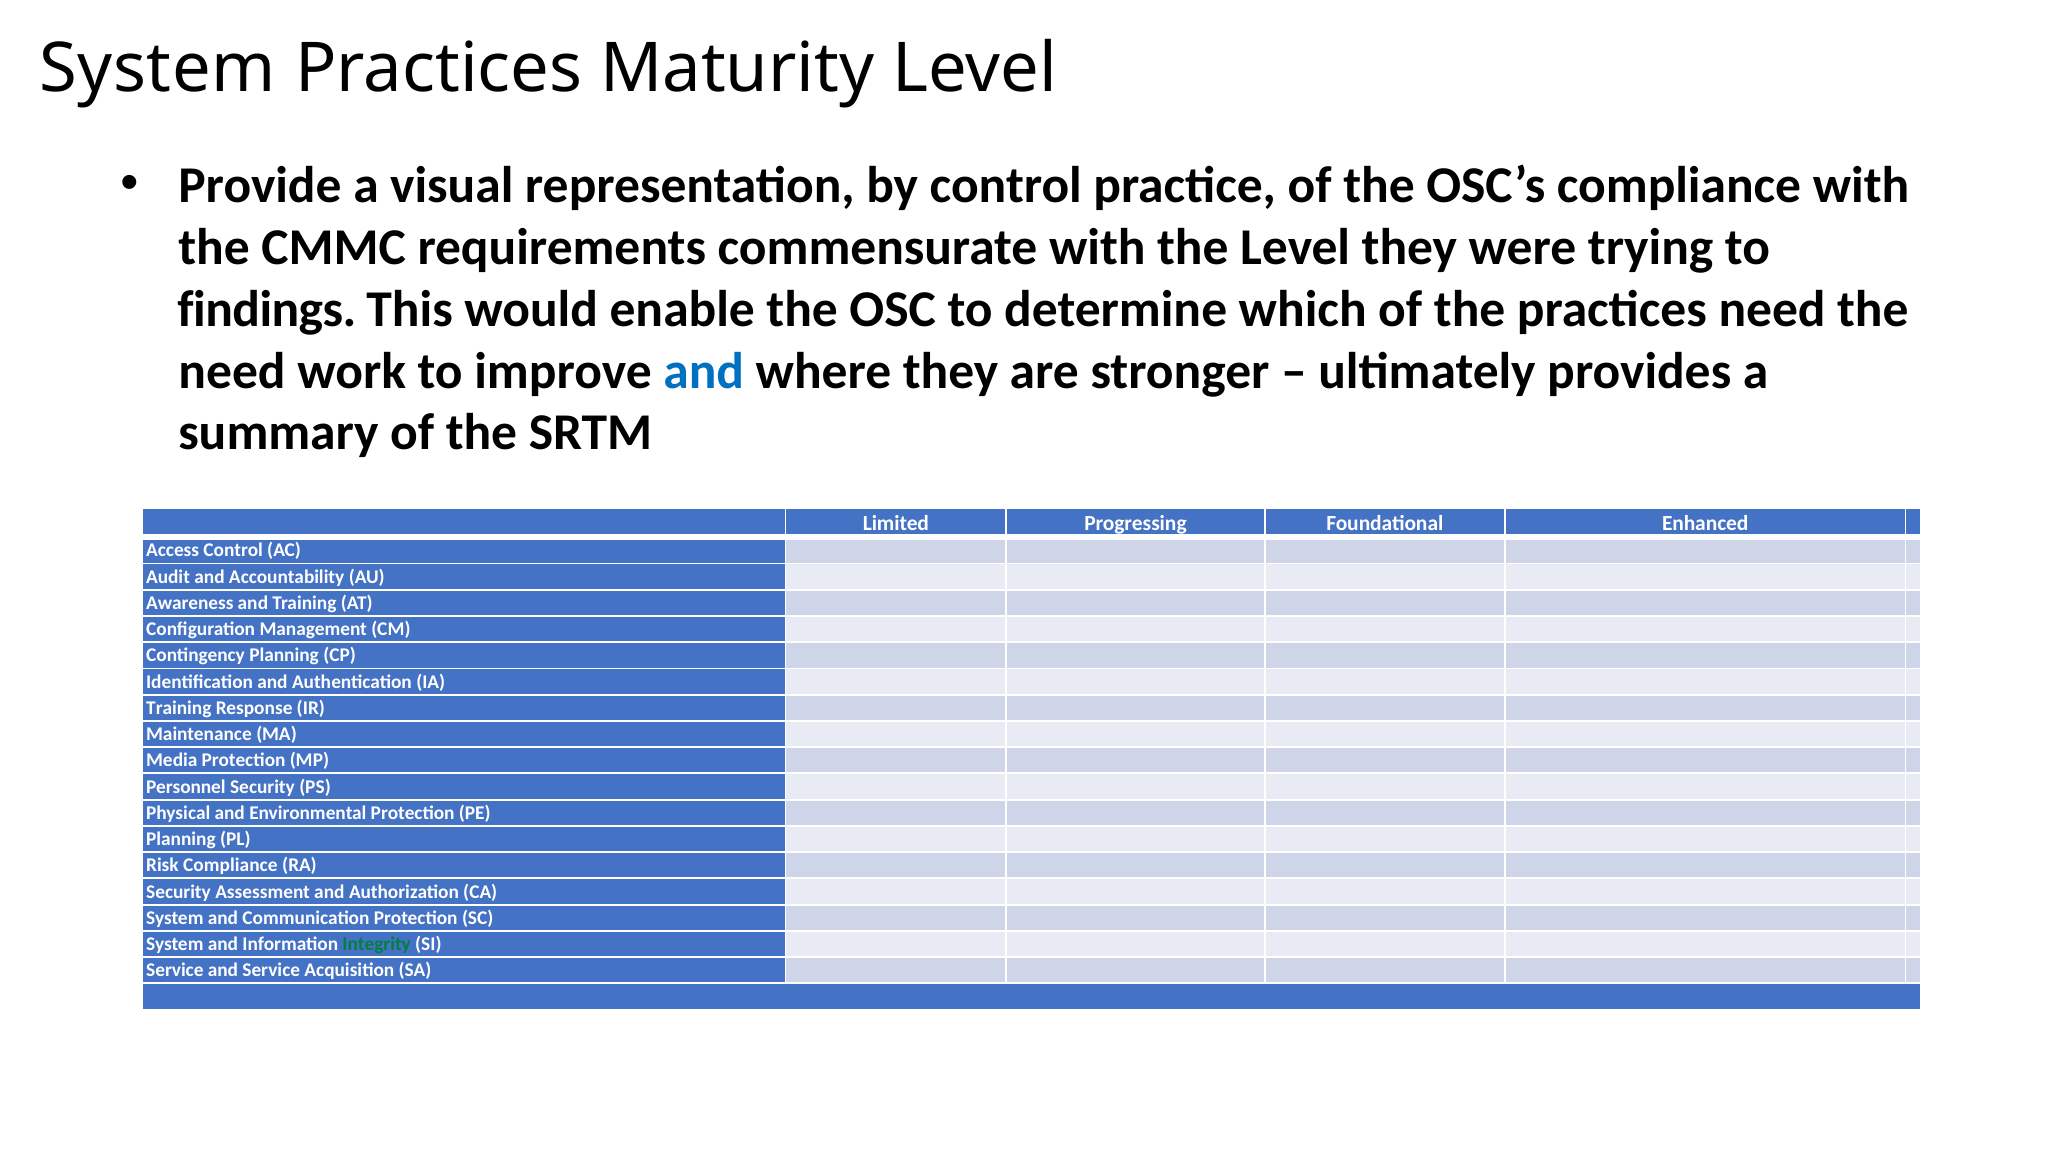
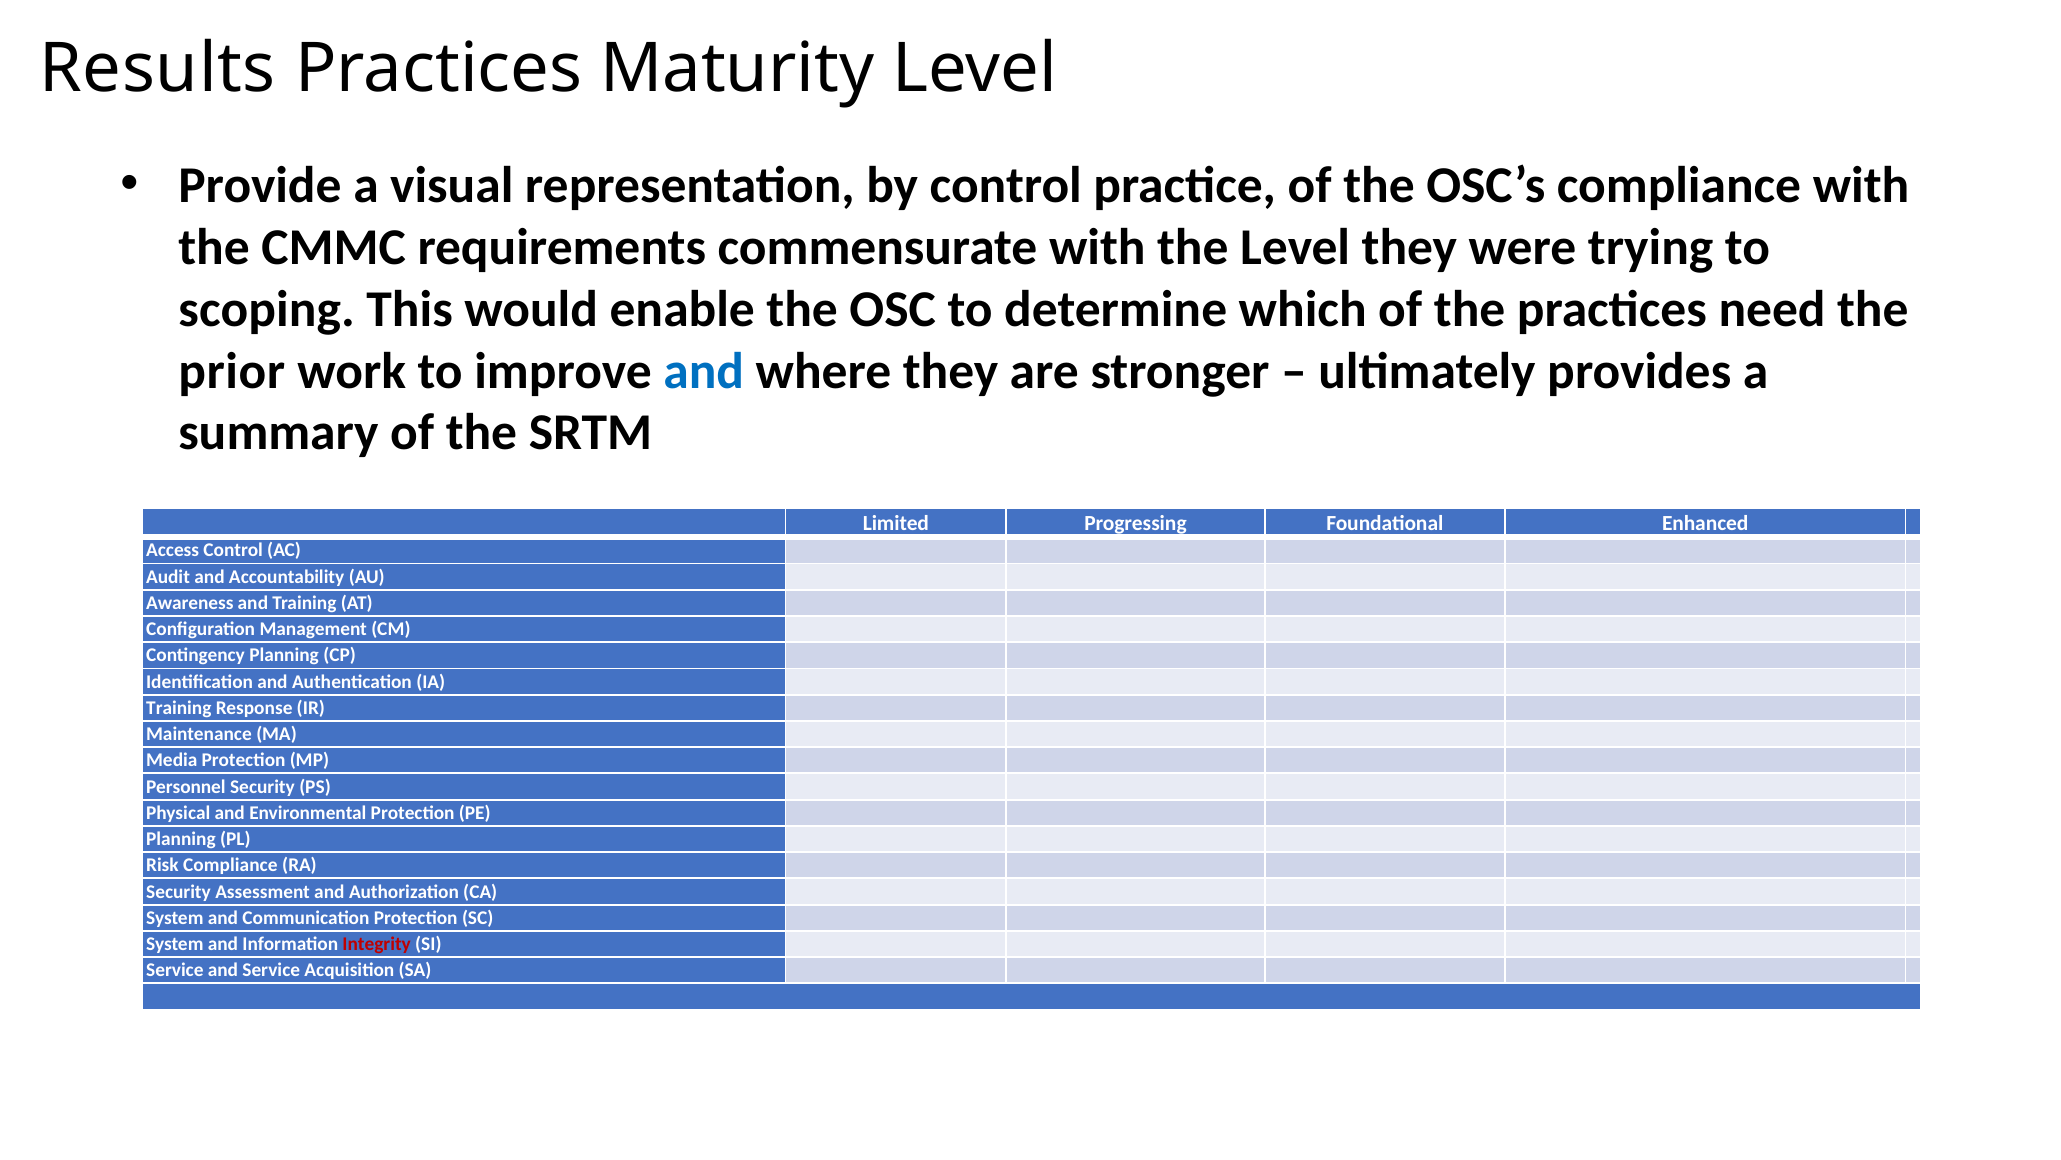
System at (158, 69): System -> Results
findings: findings -> scoping
need at (232, 371): need -> prior
Integrity colour: green -> red
